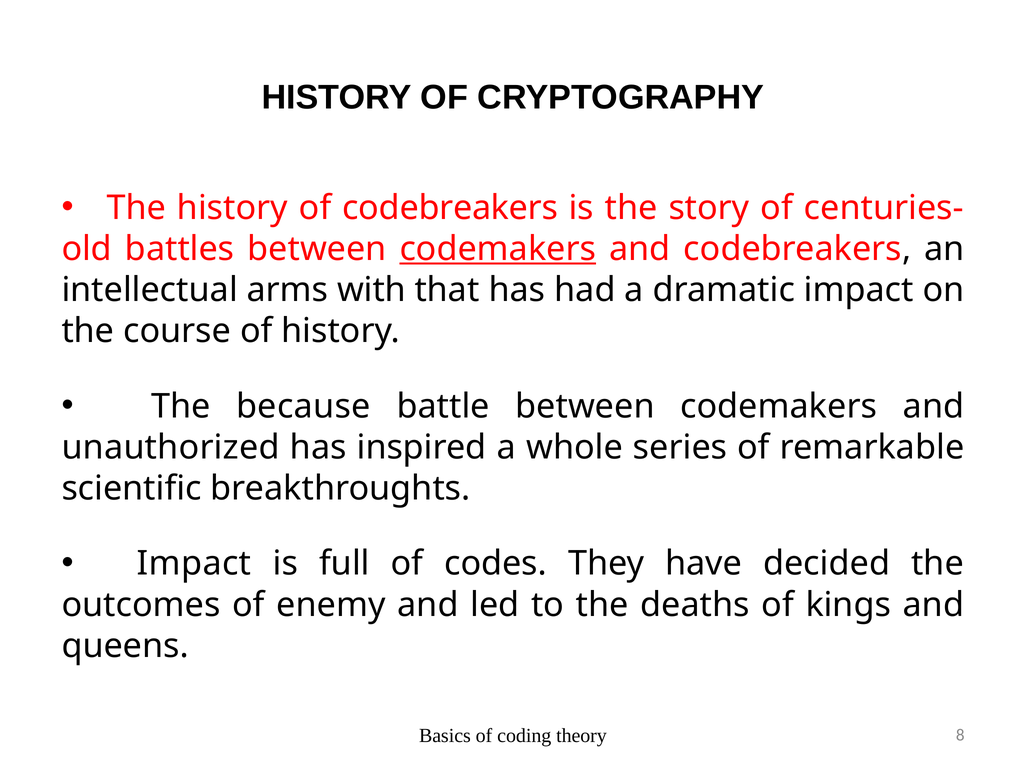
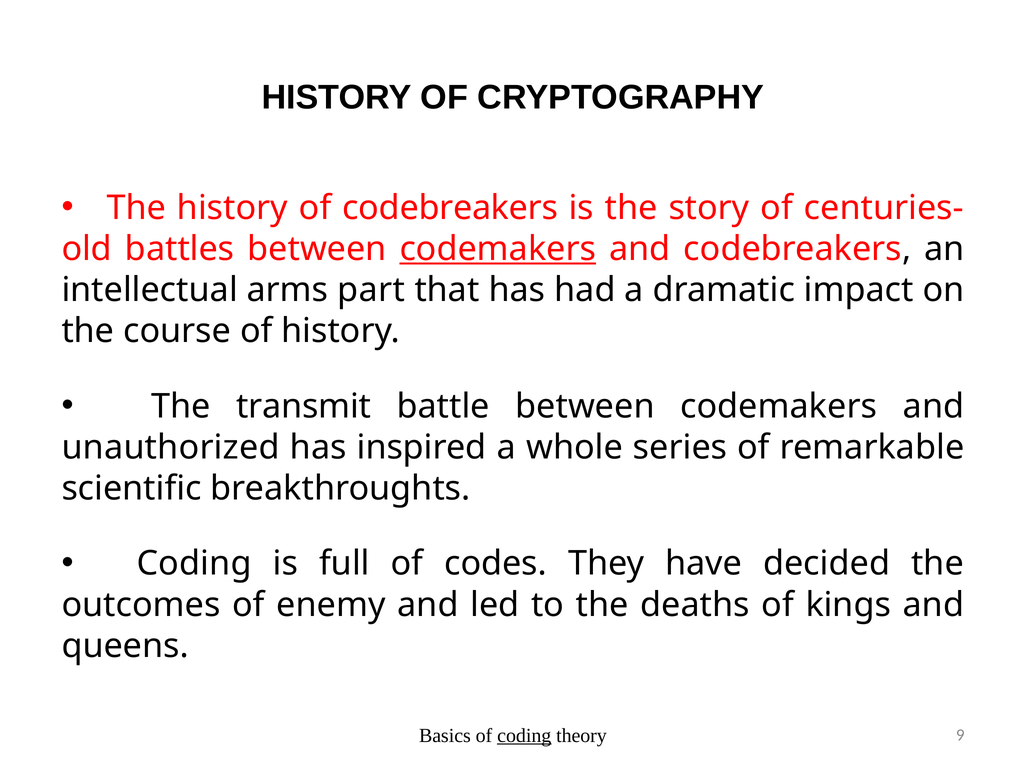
with: with -> part
because: because -> transmit
Impact at (194, 563): Impact -> Coding
coding at (524, 735) underline: none -> present
8: 8 -> 9
